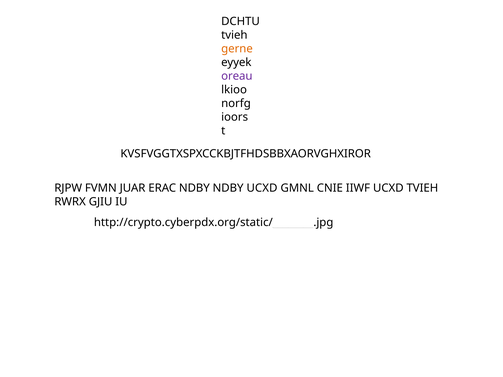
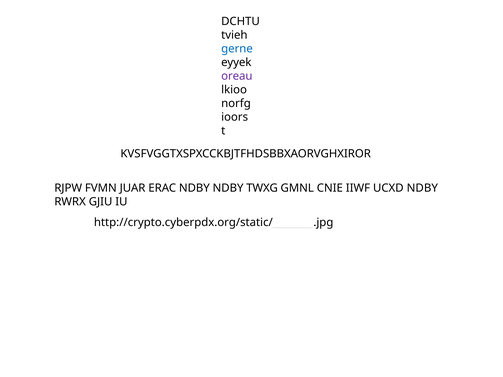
gerne colour: orange -> blue
NDBY UCXD: UCXD -> TWXG
UCXD TVIEH: TVIEH -> NDBY
